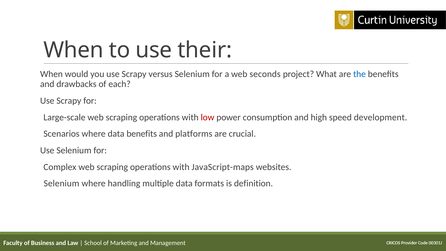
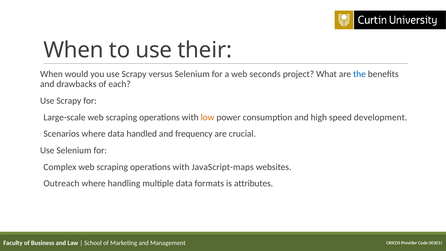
low colour: red -> orange
data benefits: benefits -> handled
platforms: platforms -> frequency
Selenium at (61, 183): Selenium -> Outreach
definition: definition -> attributes
